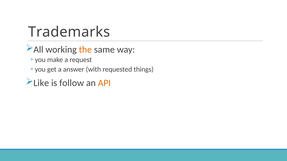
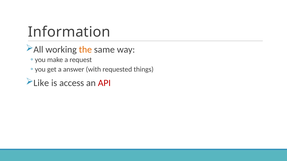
Trademarks: Trademarks -> Information
follow: follow -> access
API colour: orange -> red
